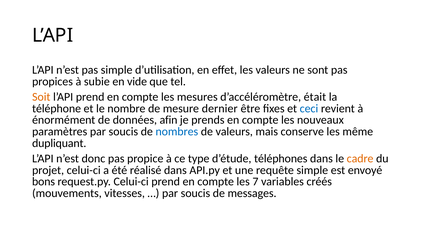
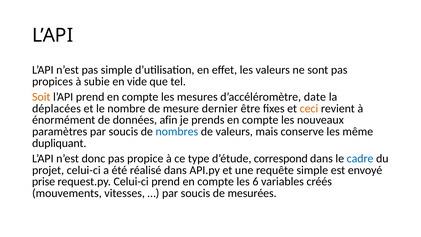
était: était -> date
téléphone: téléphone -> déplacées
ceci colour: blue -> orange
téléphones: téléphones -> correspond
cadre colour: orange -> blue
bons: bons -> prise
7: 7 -> 6
messages: messages -> mesurées
